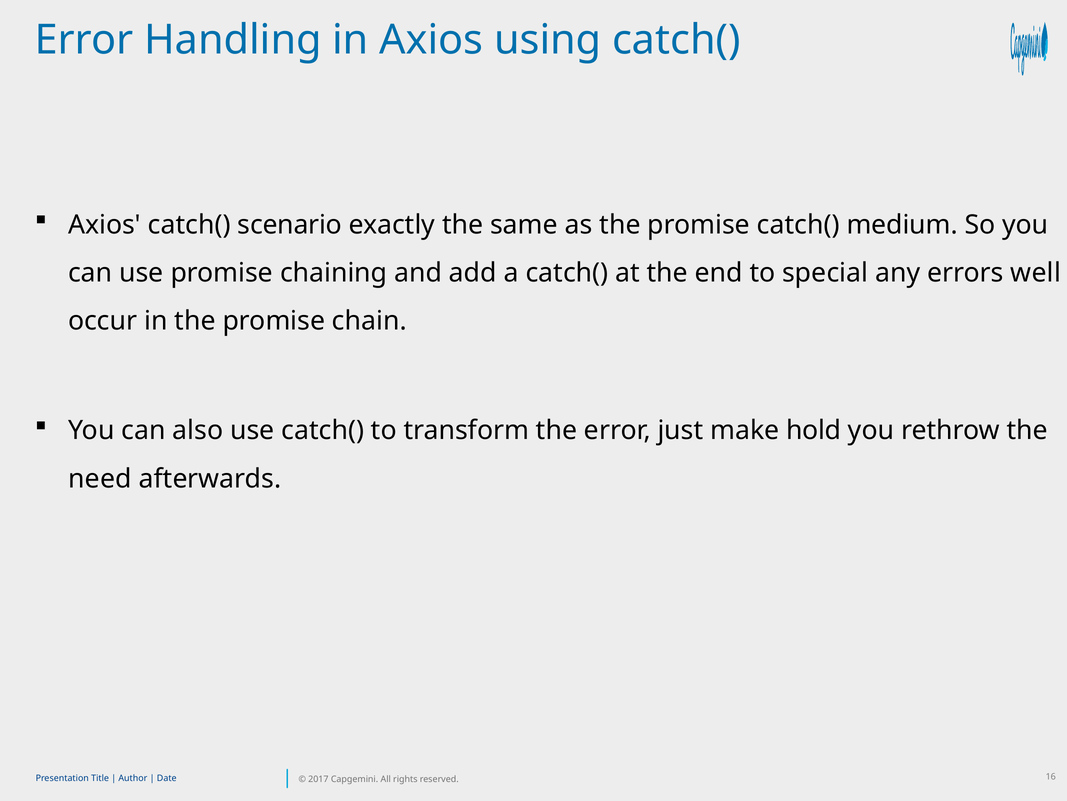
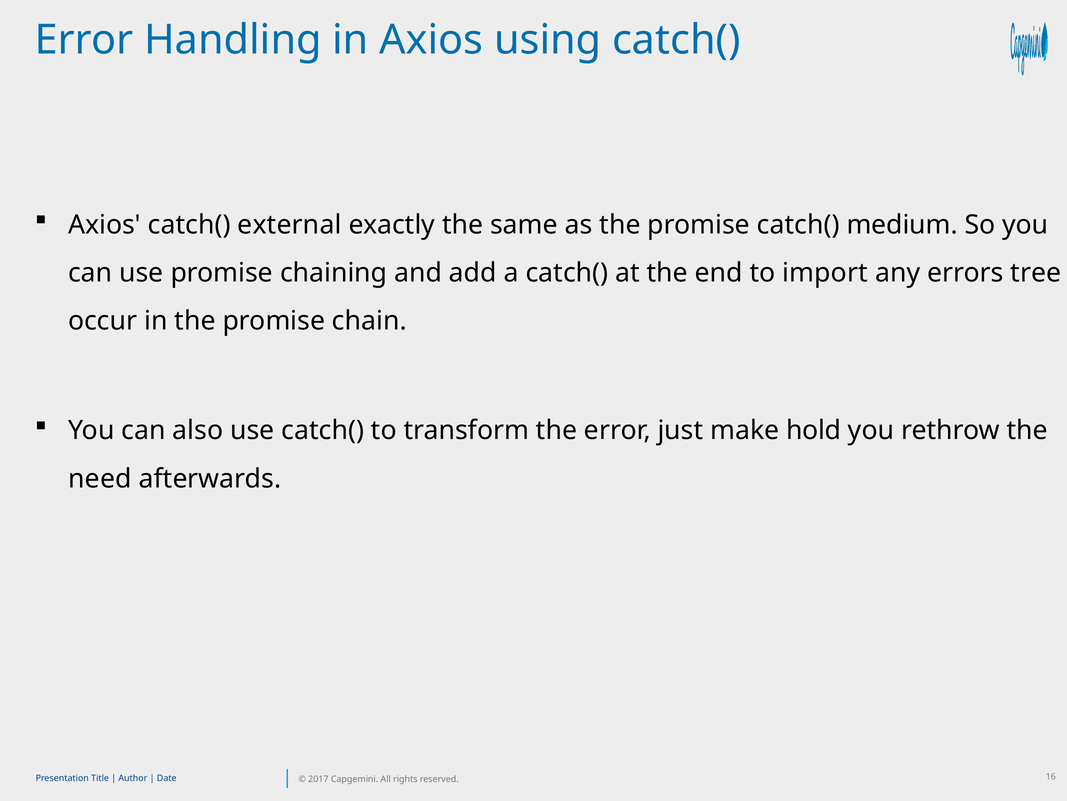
scenario: scenario -> external
special: special -> import
well: well -> tree
